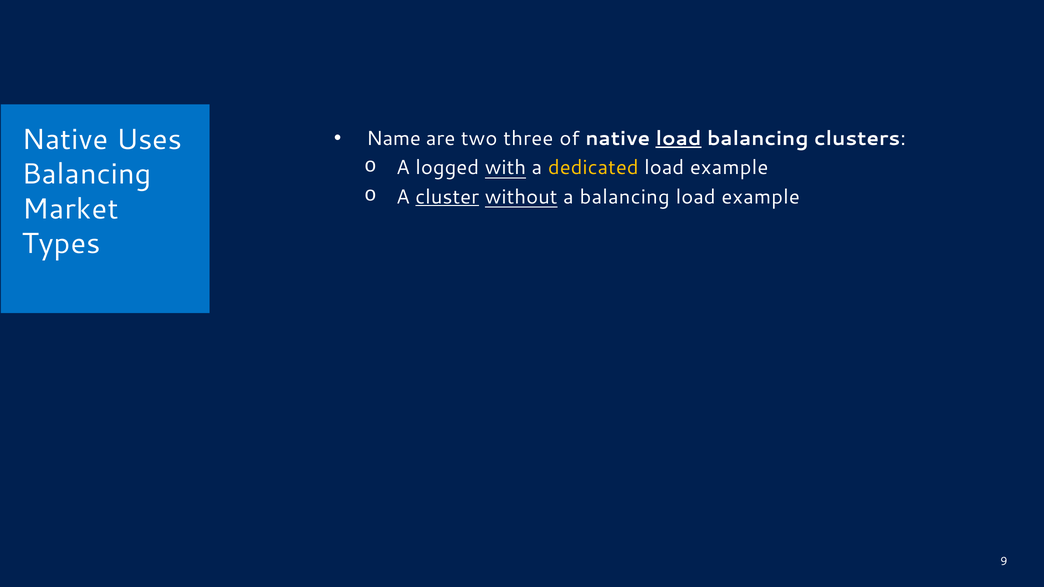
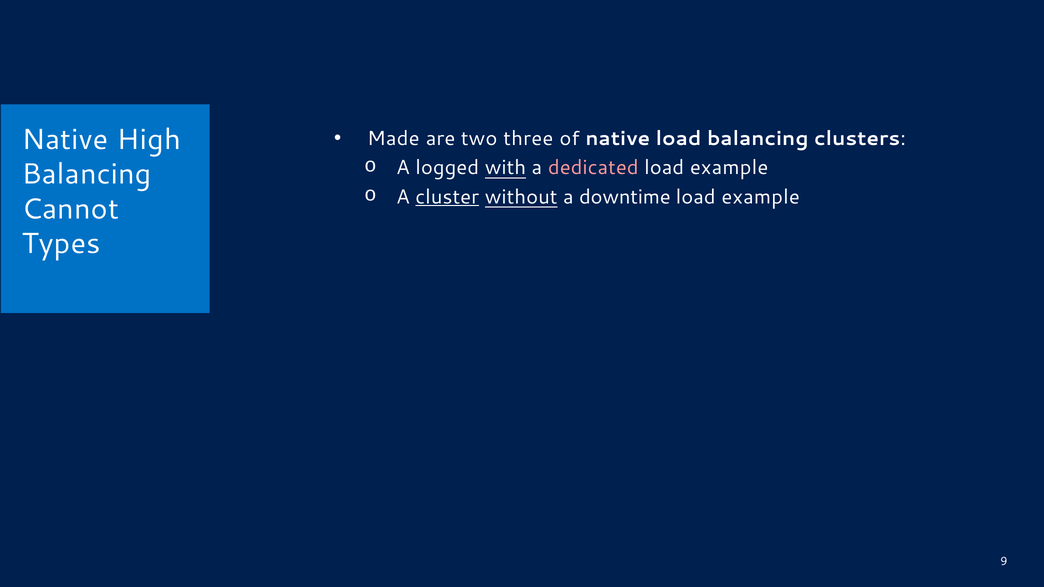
Name: Name -> Made
load at (679, 139) underline: present -> none
Uses: Uses -> High
dedicated colour: yellow -> pink
a balancing: balancing -> downtime
Market: Market -> Cannot
